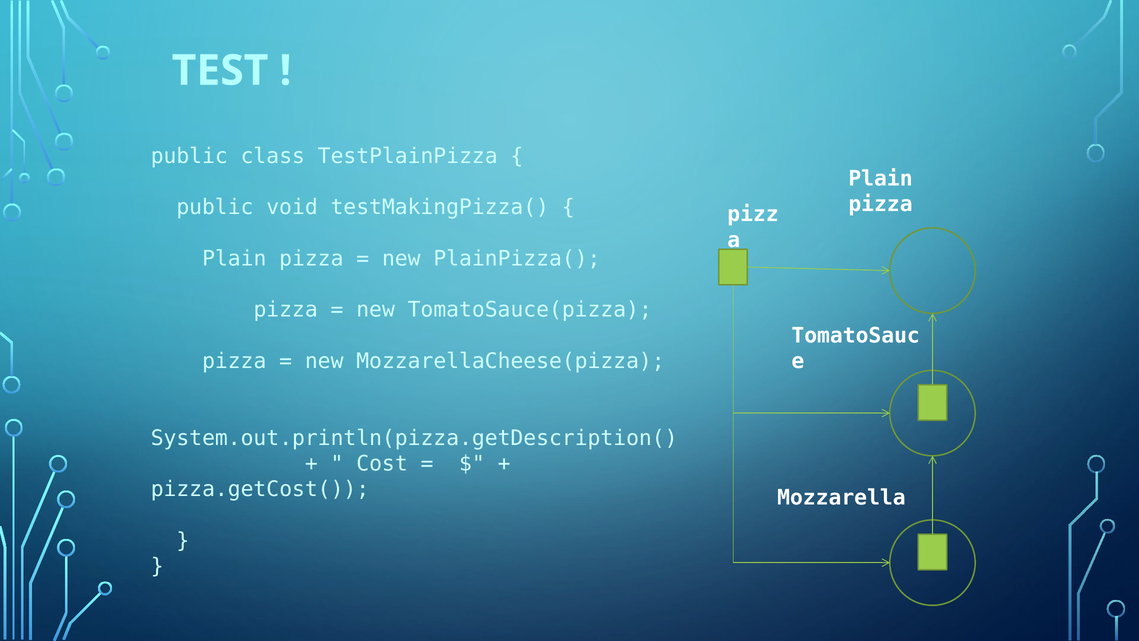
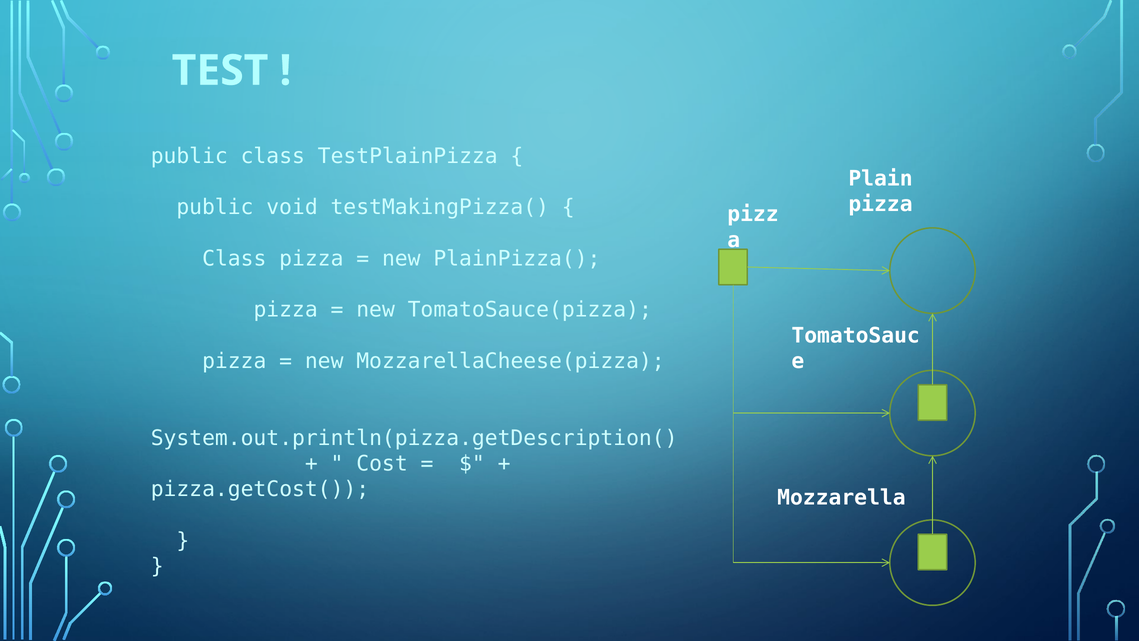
Plain at (234, 258): Plain -> Class
